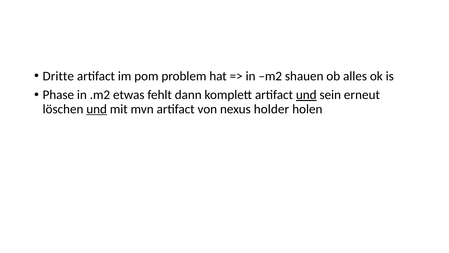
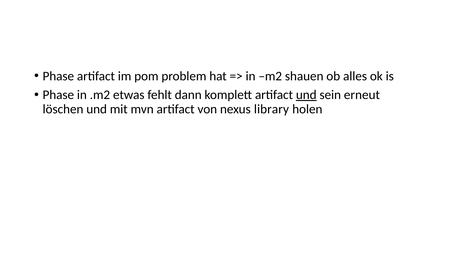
Dritte at (58, 76): Dritte -> Phase
und at (97, 109) underline: present -> none
holder: holder -> library
